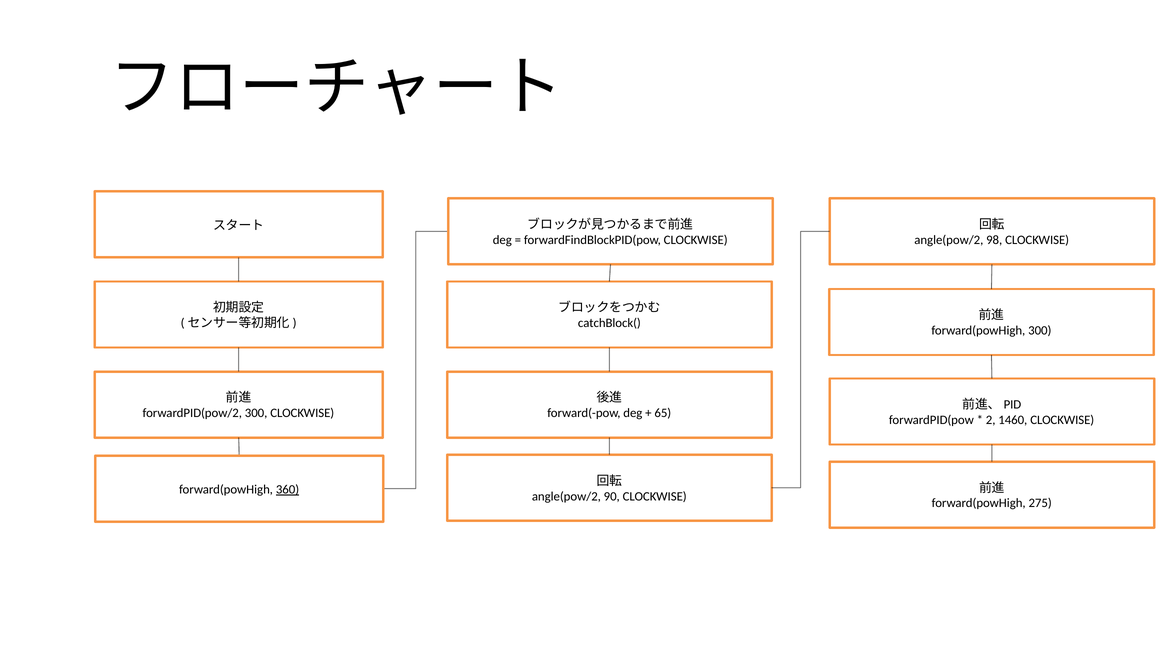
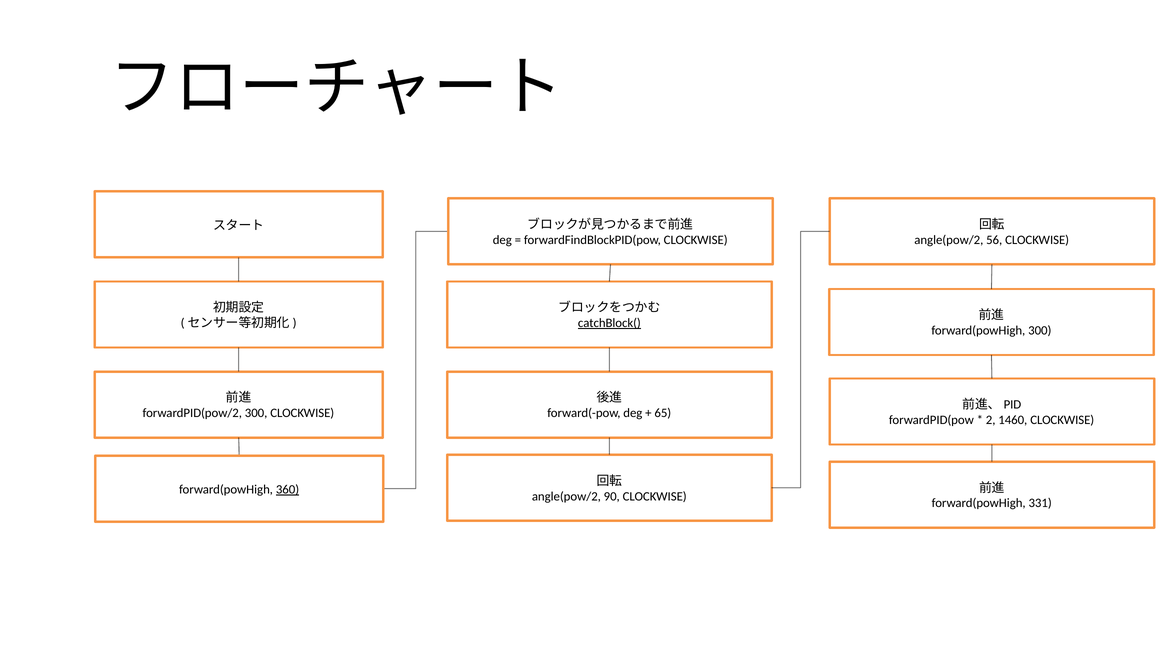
98: 98 -> 56
catchBlock( underline: none -> present
275: 275 -> 331
